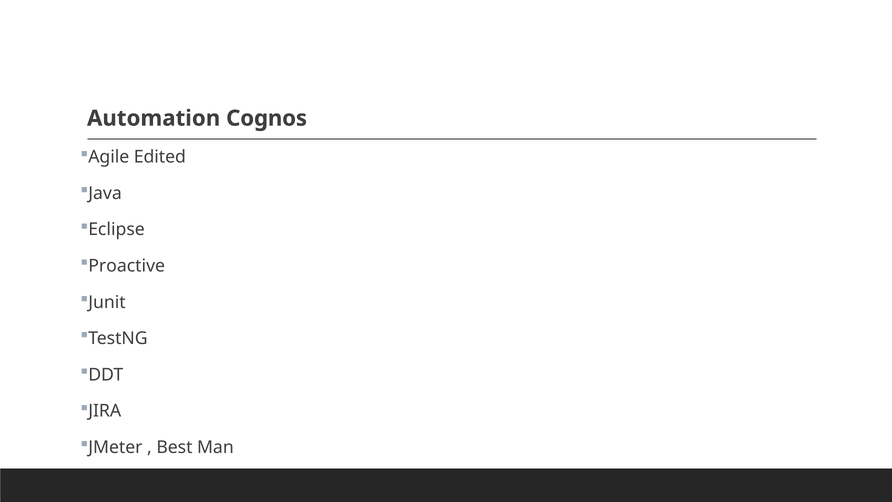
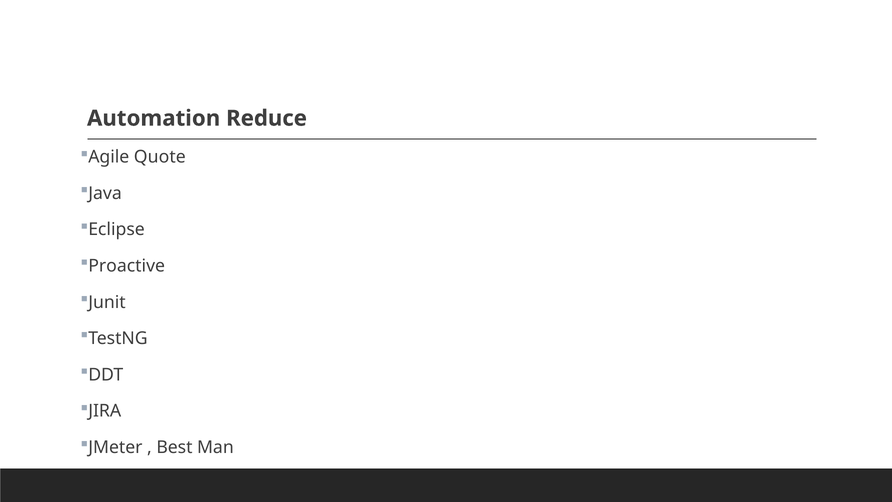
Cognos: Cognos -> Reduce
Edited: Edited -> Quote
